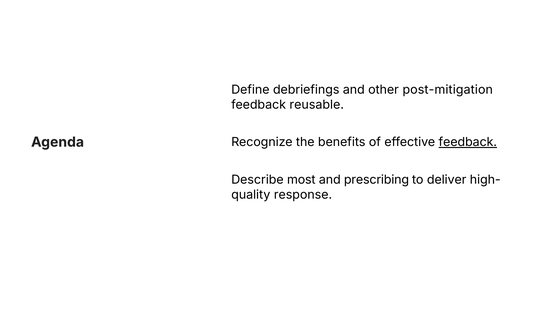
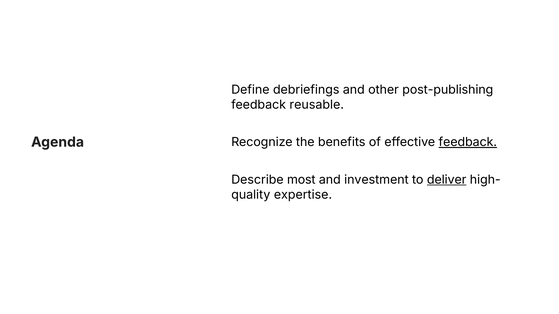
post-mitigation: post-mitigation -> post-publishing
prescribing: prescribing -> investment
deliver underline: none -> present
response: response -> expertise
